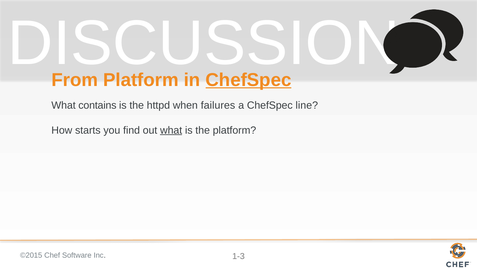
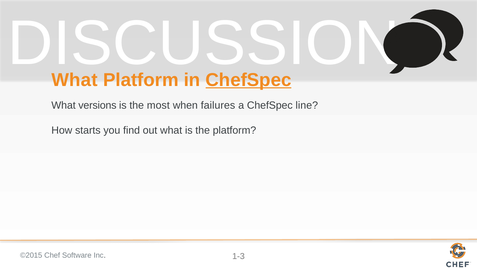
From at (75, 80): From -> What
contains: contains -> versions
httpd: httpd -> most
what at (171, 130) underline: present -> none
